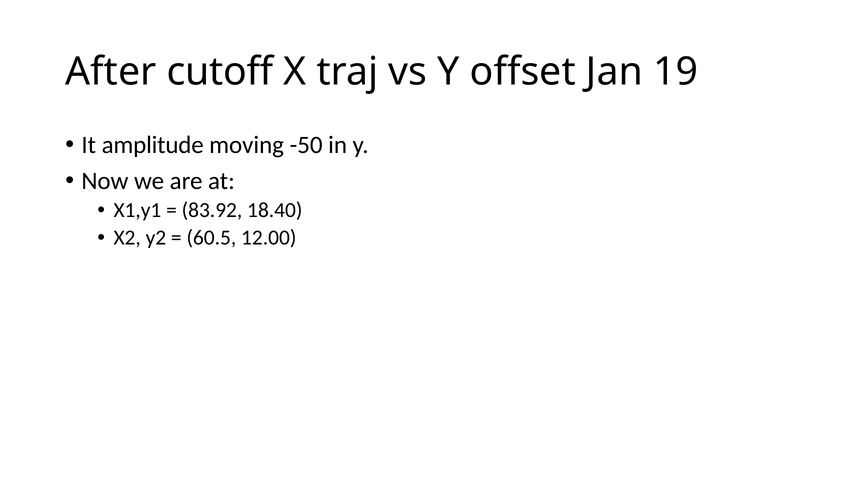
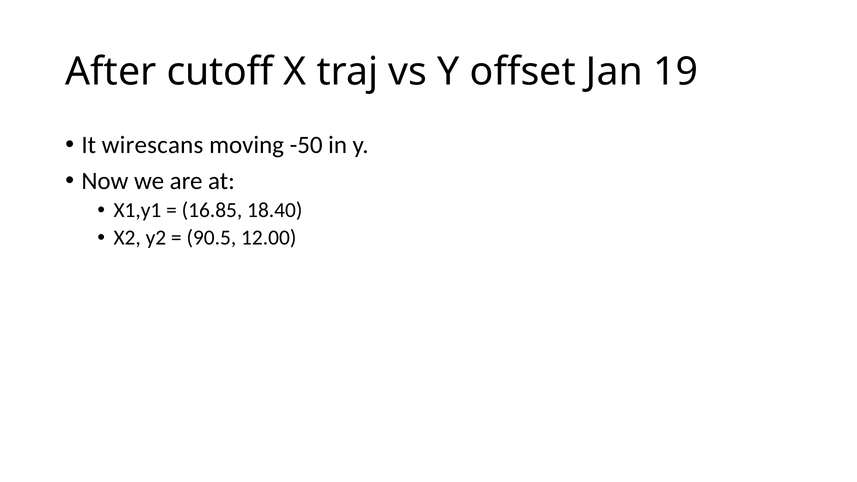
amplitude: amplitude -> wirescans
83.92: 83.92 -> 16.85
60.5: 60.5 -> 90.5
